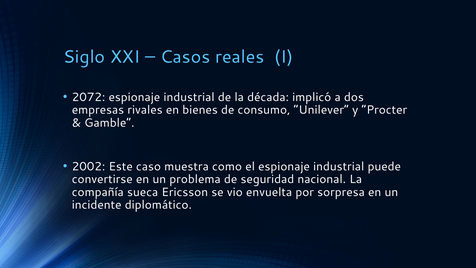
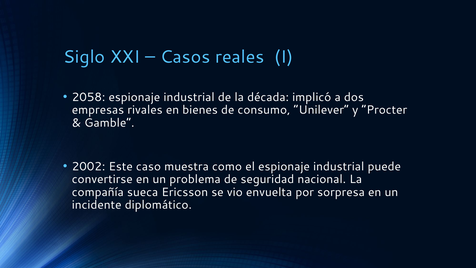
2072: 2072 -> 2058
